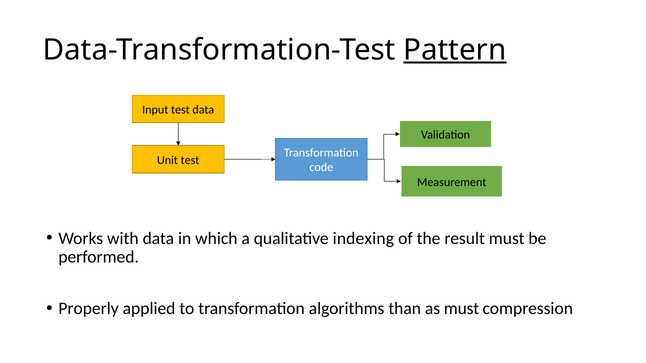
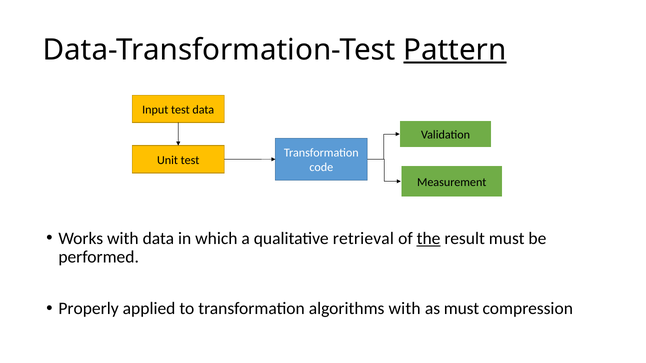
indexing: indexing -> retrieval
the underline: none -> present
algorithms than: than -> with
